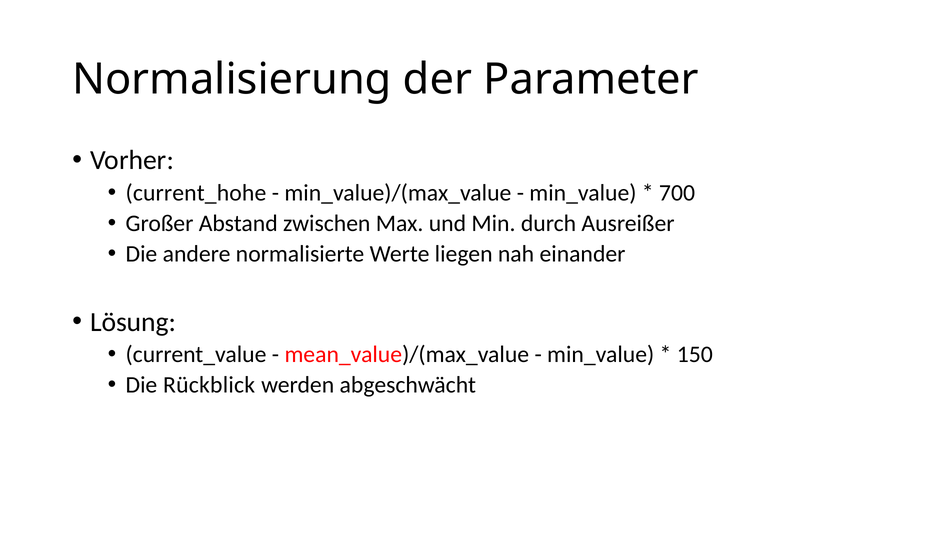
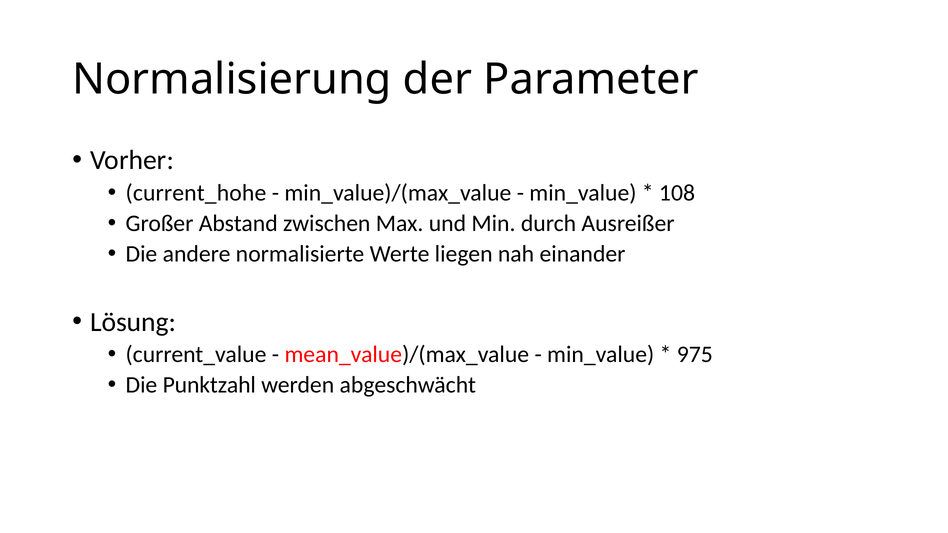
700: 700 -> 108
150: 150 -> 975
Rückblick: Rückblick -> Punktzahl
